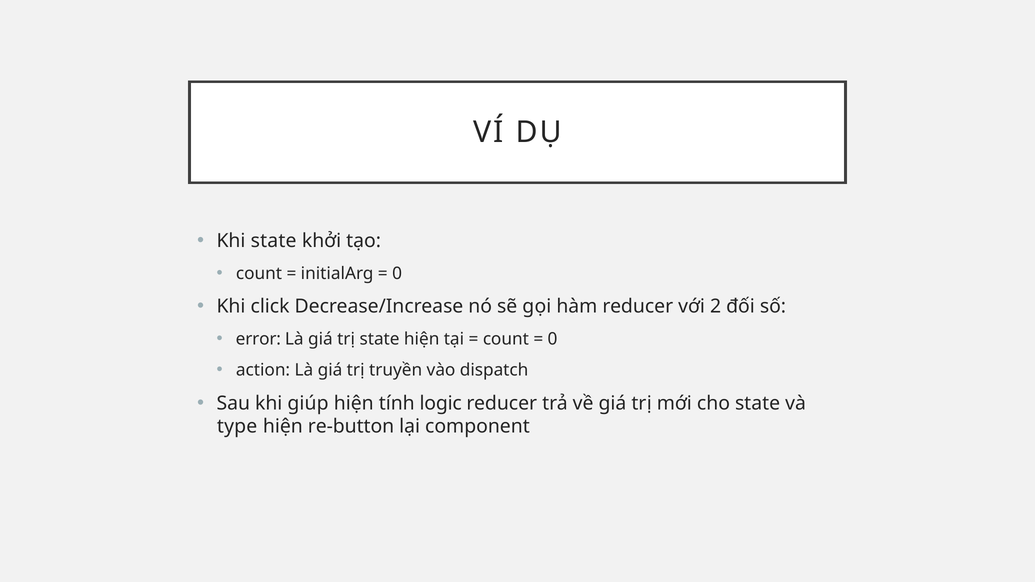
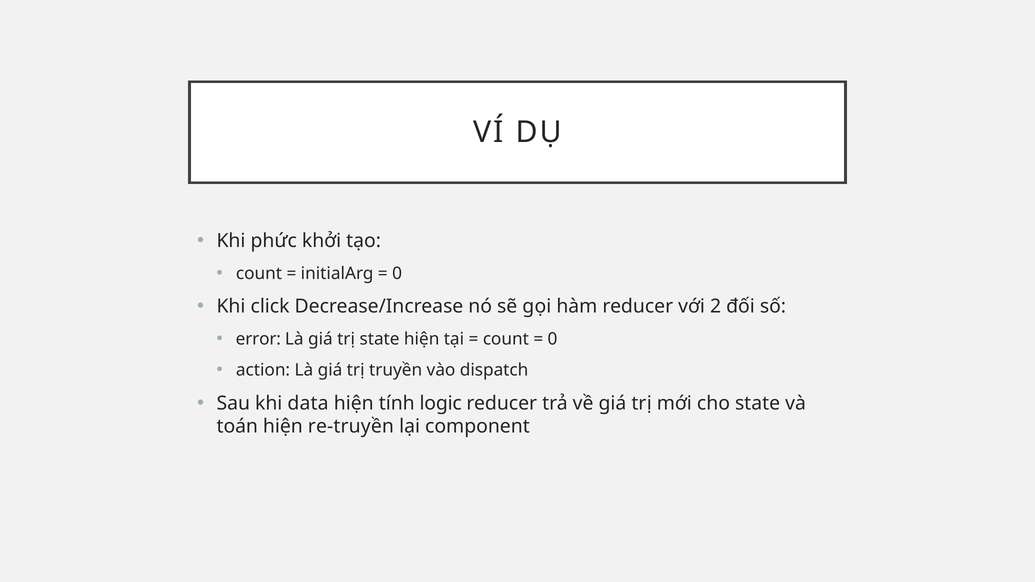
Khi state: state -> phức
giúp: giúp -> data
type: type -> toán
re-button: re-button -> re-truyền
